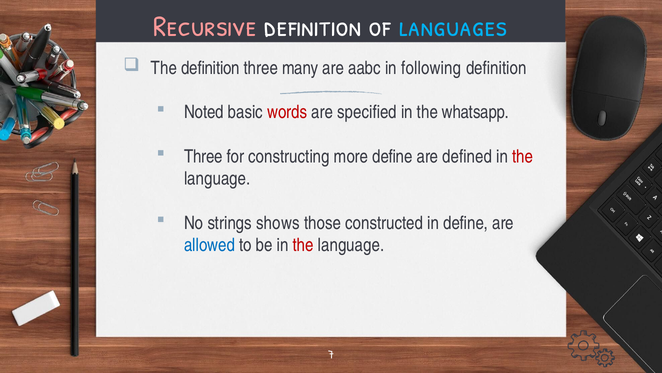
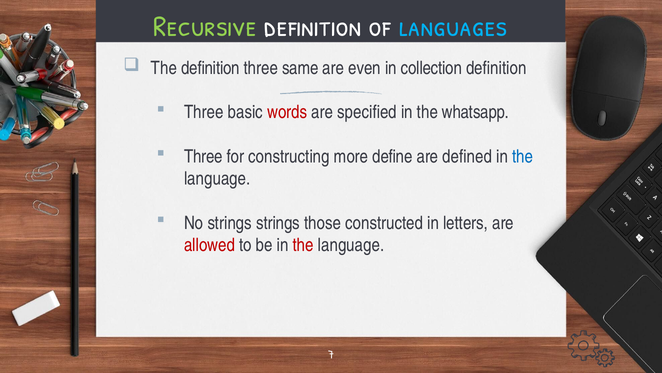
Recursive colour: pink -> light green
many: many -> same
aabc: aabc -> even
following: following -> collection
Noted at (204, 112): Noted -> Three
the at (523, 156) colour: red -> blue
strings shows: shows -> strings
in define: define -> letters
allowed colour: blue -> red
